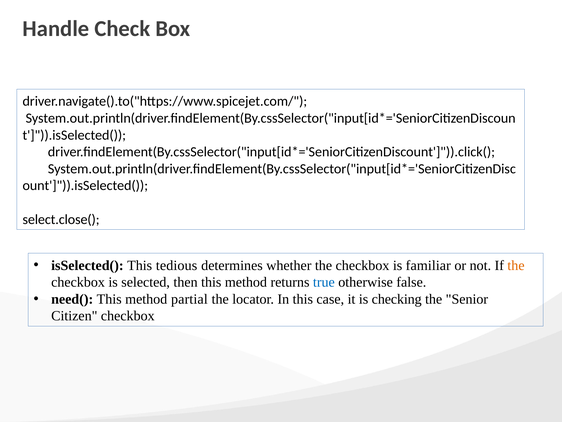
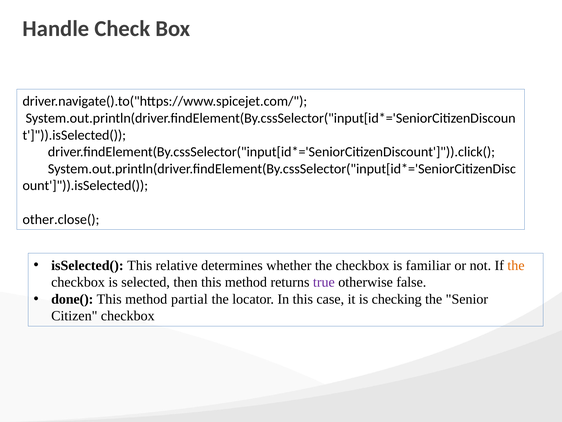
select.close(: select.close( -> other.close(
tedious: tedious -> relative
true colour: blue -> purple
need(: need( -> done(
